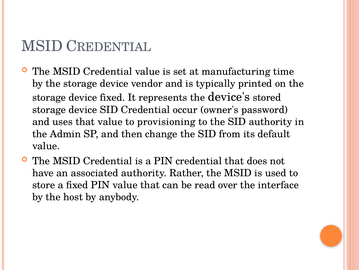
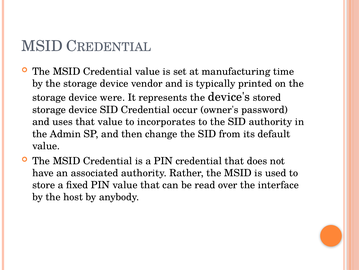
device fixed: fixed -> were
provisioning: provisioning -> incorporates
